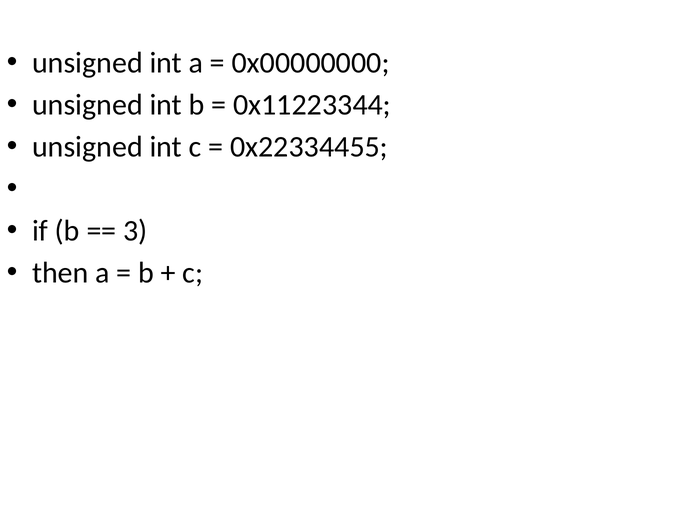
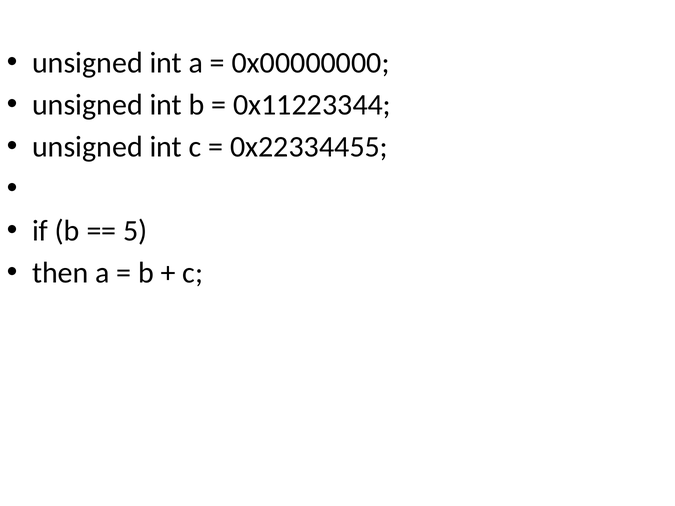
3: 3 -> 5
